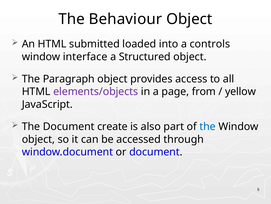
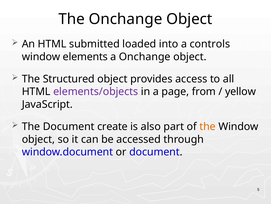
The Behaviour: Behaviour -> Onchange
interface: interface -> elements
a Structured: Structured -> Onchange
Paragraph: Paragraph -> Structured
the at (208, 126) colour: blue -> orange
